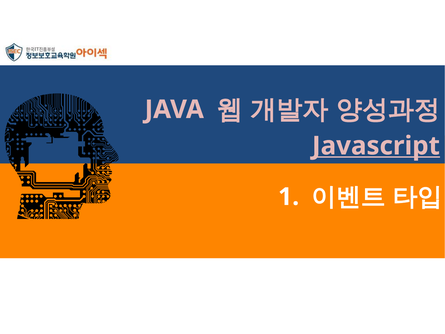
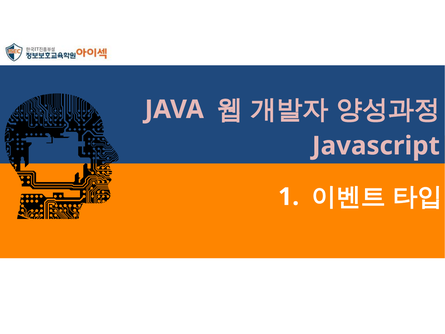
Javascript underline: present -> none
